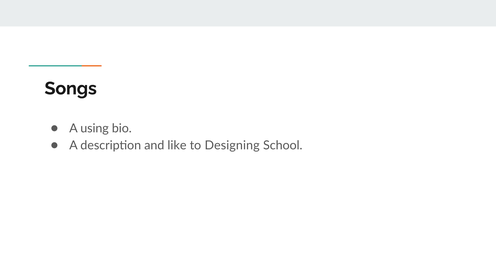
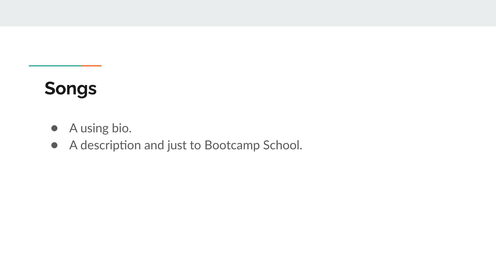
like: like -> just
Designing: Designing -> Bootcamp
